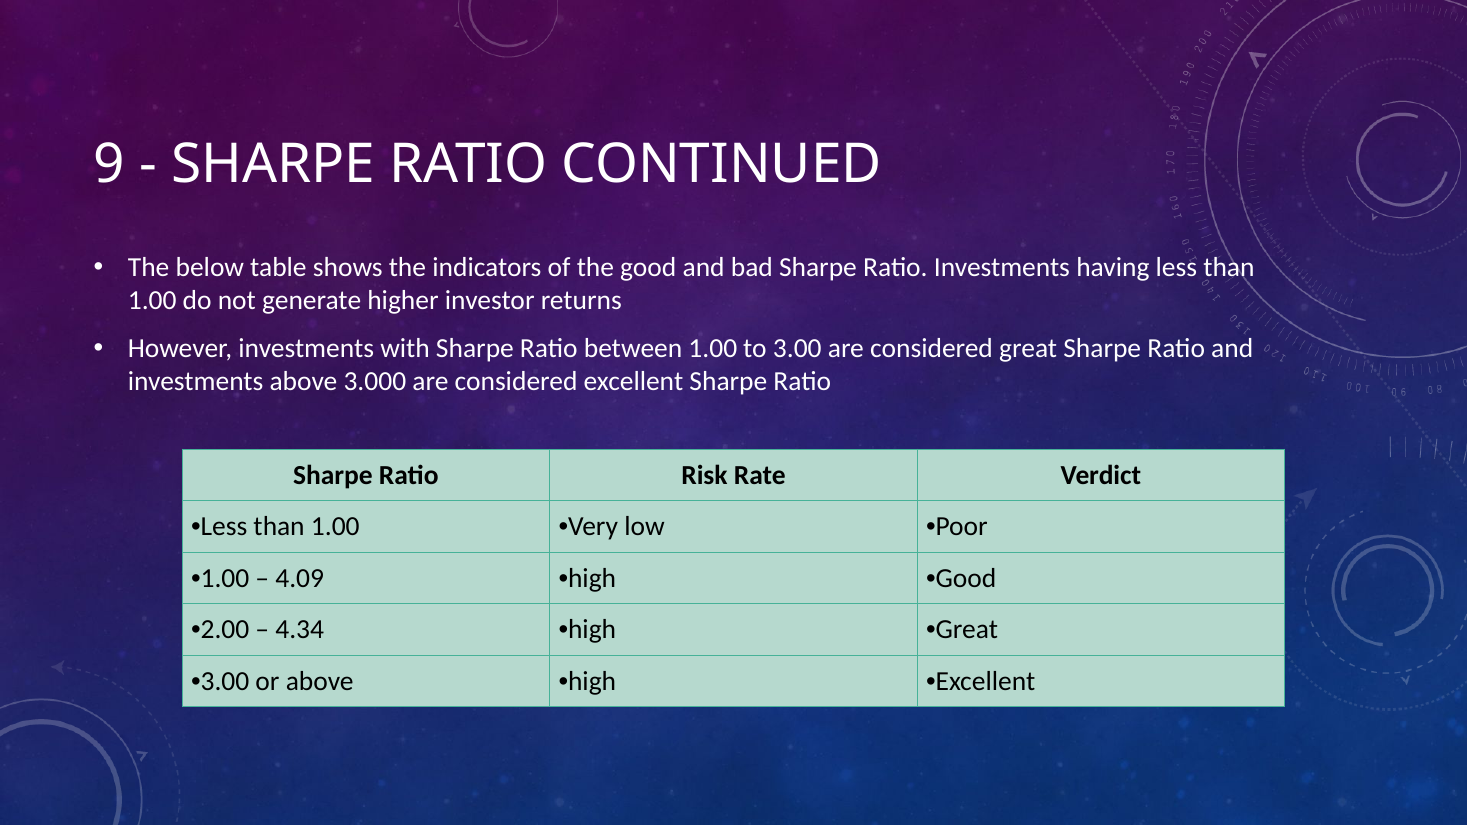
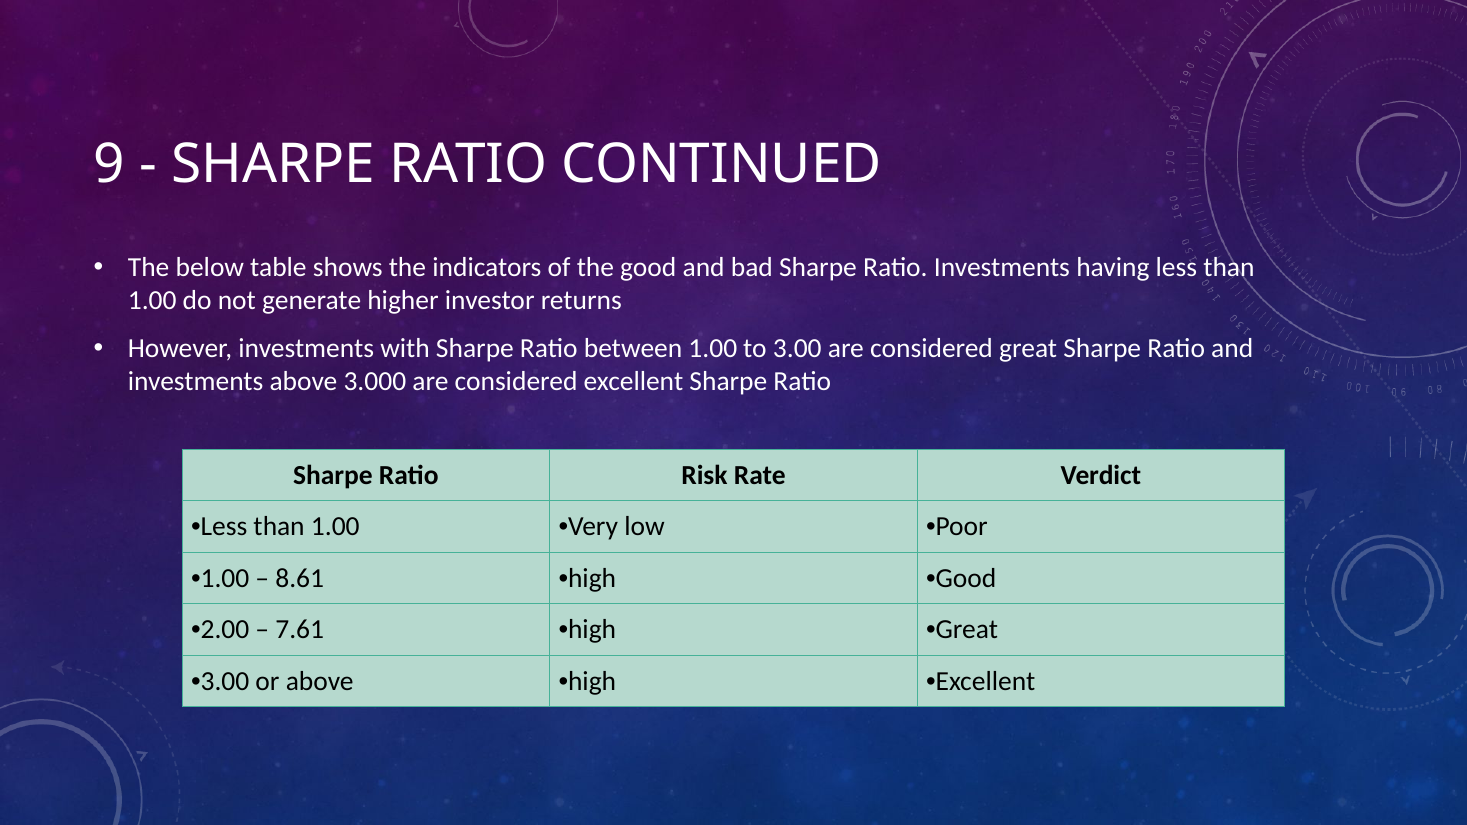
4.09: 4.09 -> 8.61
4.34: 4.34 -> 7.61
